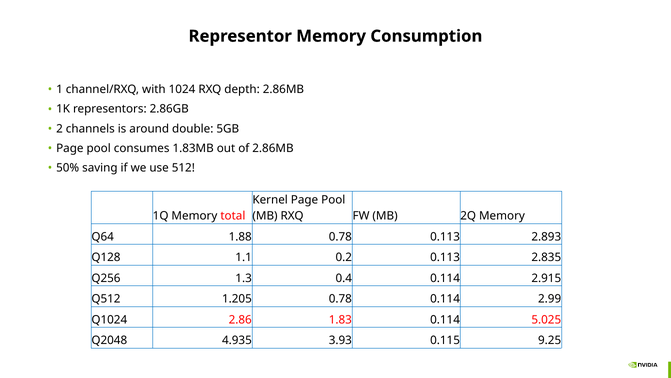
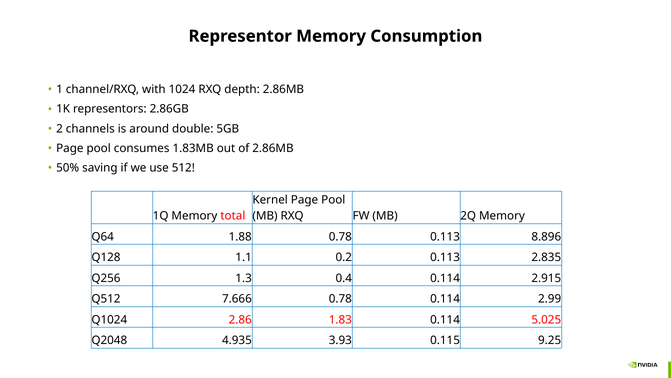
2.893: 2.893 -> 8.896
1.205: 1.205 -> 7.666
